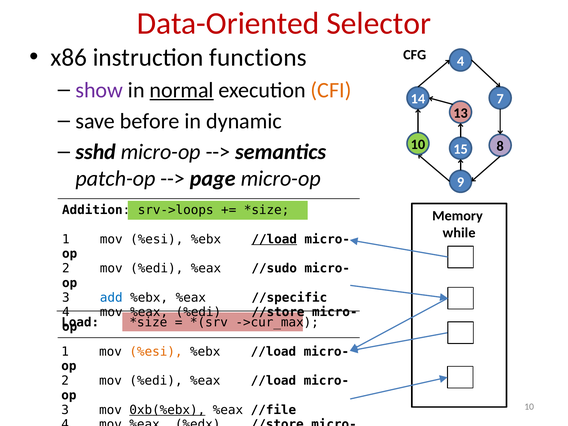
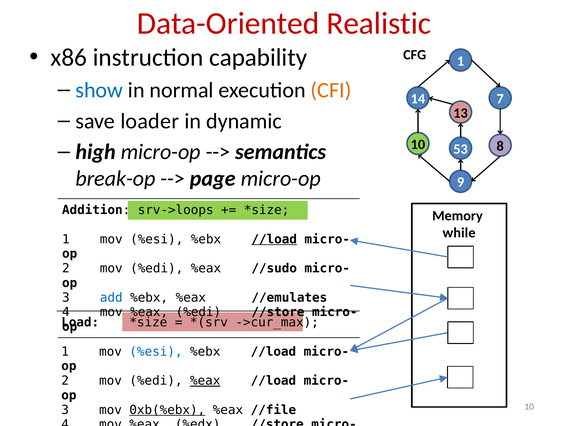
Selector: Selector -> Realistic
functions: functions -> capability
CFG 4: 4 -> 1
show colour: purple -> blue
normal underline: present -> none
before: before -> loader
15: 15 -> 53
sshd: sshd -> high
patch-op: patch-op -> break-op
//specific: //specific -> //emulates
%esi at (156, 352) colour: orange -> blue
%eax at (205, 381) underline: none -> present
